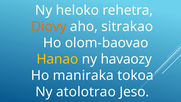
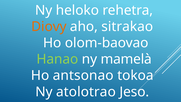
Hanao colour: yellow -> light green
havaozy: havaozy -> mamelà
maniraka: maniraka -> antsonao
